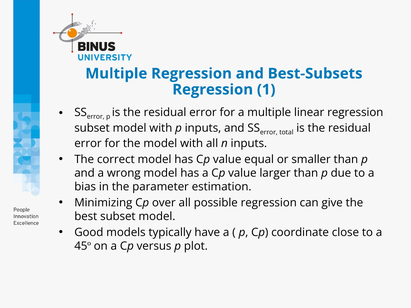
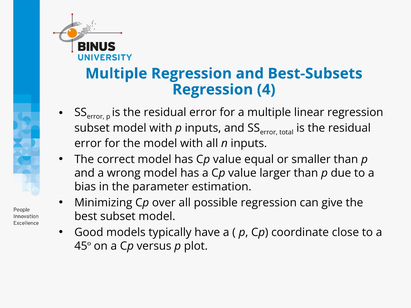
1: 1 -> 4
